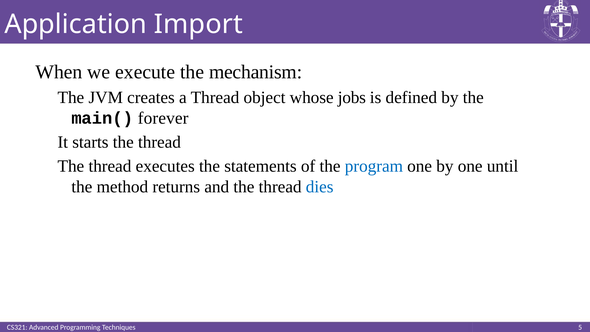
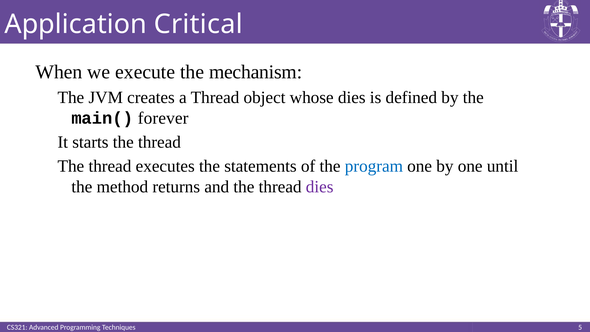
Import: Import -> Critical
whose jobs: jobs -> dies
dies at (320, 187) colour: blue -> purple
